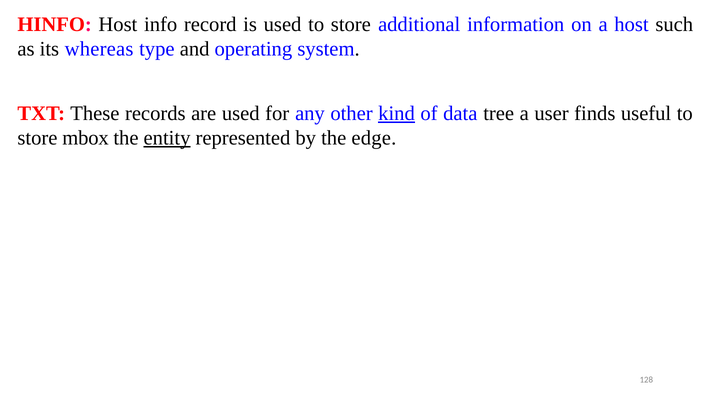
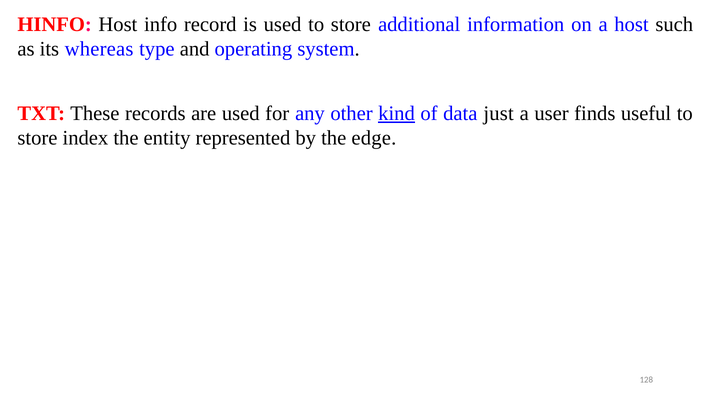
tree: tree -> just
mbox: mbox -> index
entity underline: present -> none
